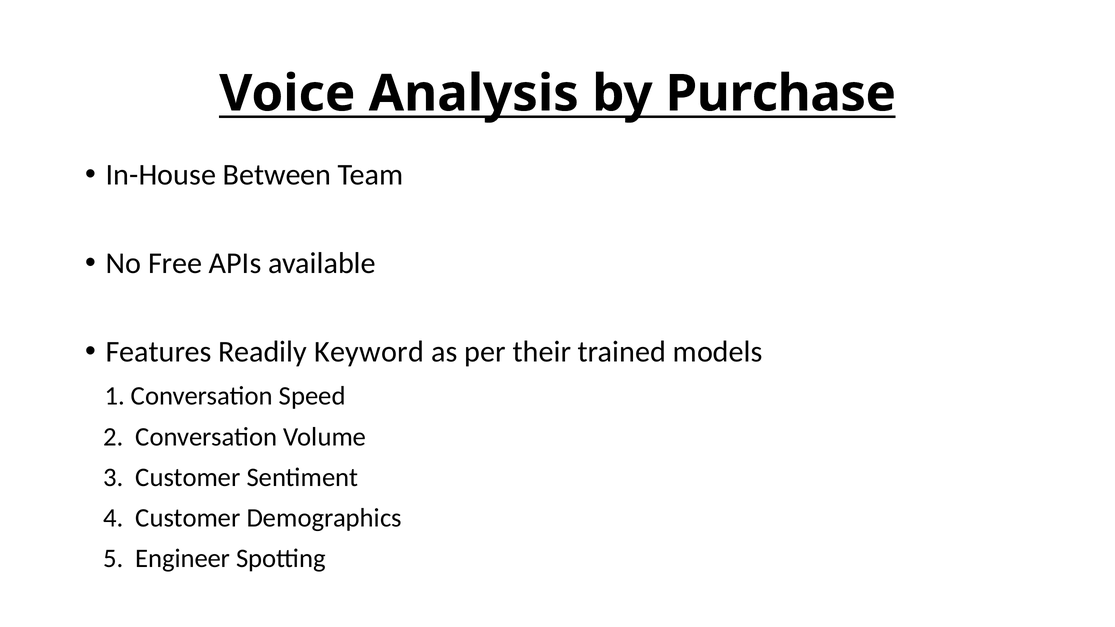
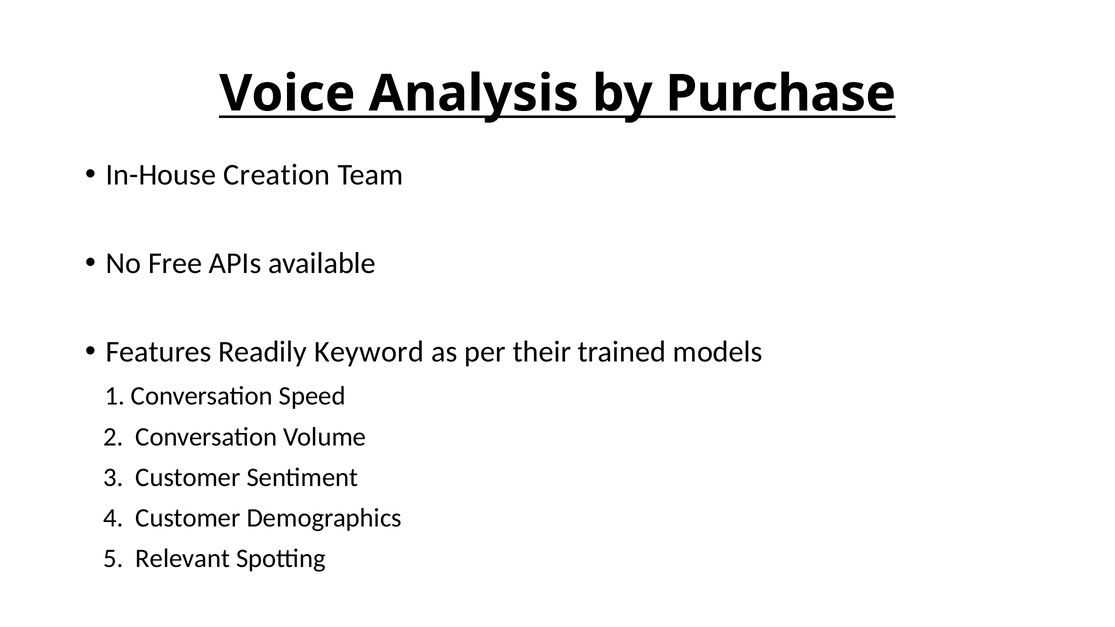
Between: Between -> Creation
Engineer: Engineer -> Relevant
